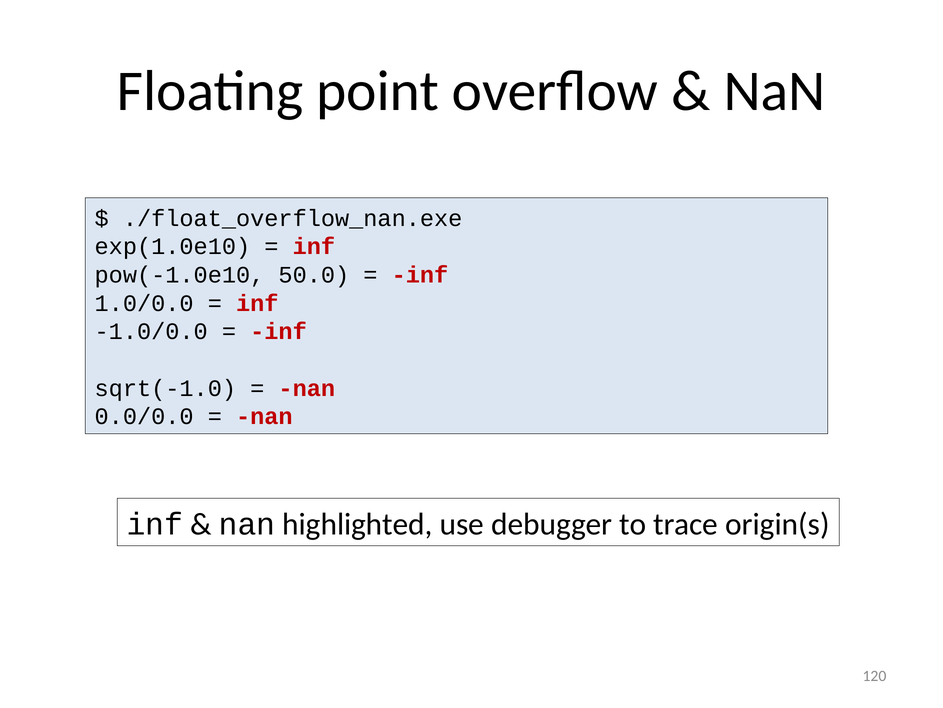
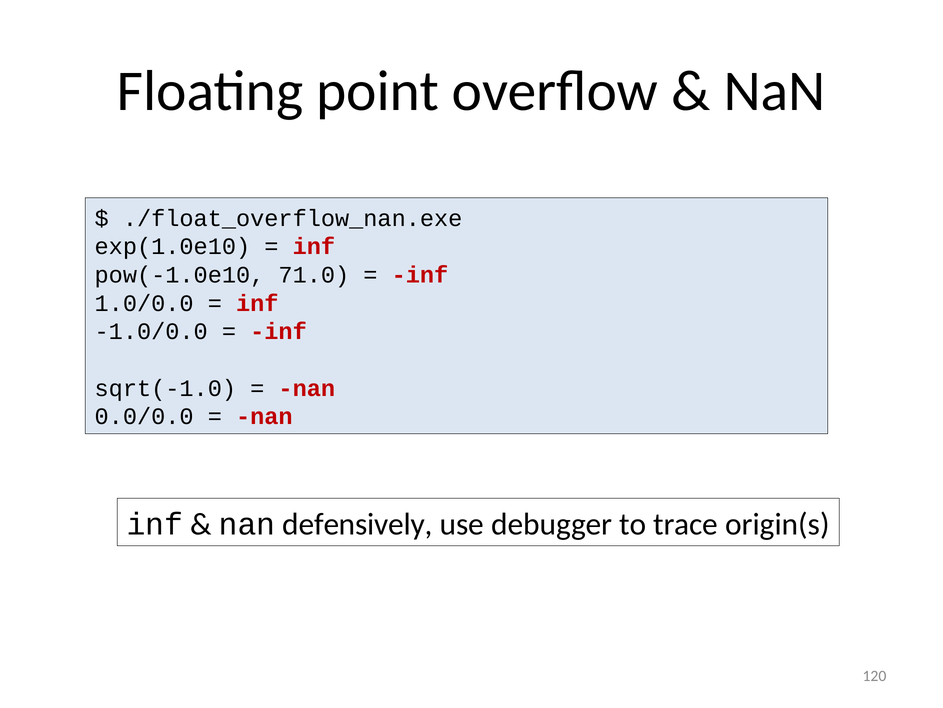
50.0: 50.0 -> 71.0
highlighted: highlighted -> defensively
